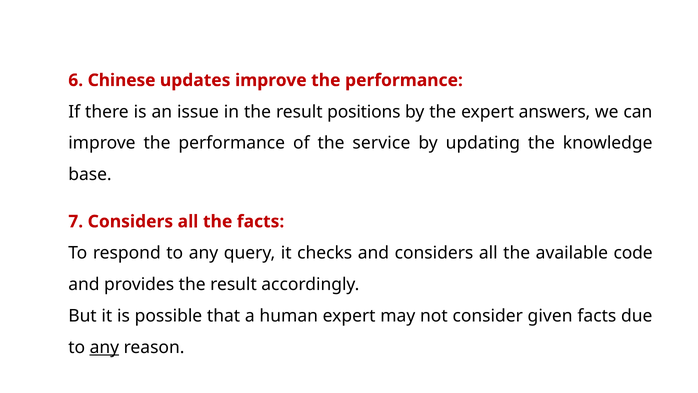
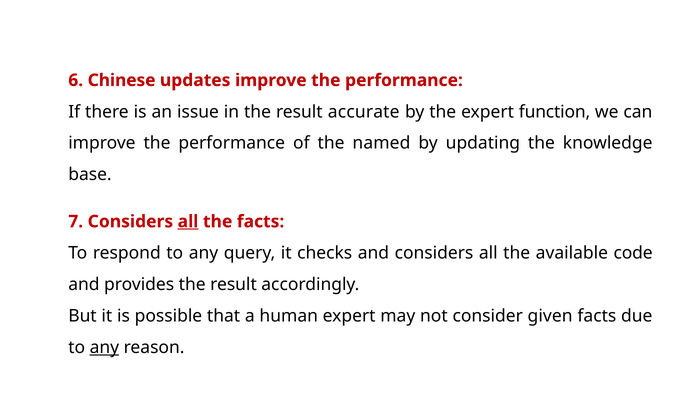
positions: positions -> accurate
answers: answers -> function
service: service -> named
all at (188, 221) underline: none -> present
